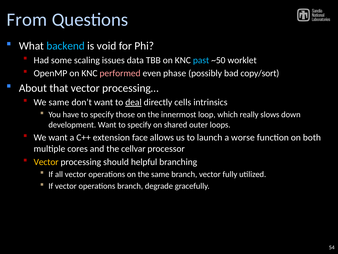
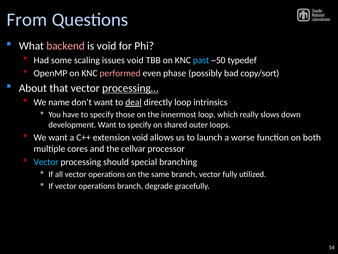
backend colour: light blue -> pink
issues data: data -> void
worklet: worklet -> typedef
processing… underline: none -> present
We same: same -> name
directly cells: cells -> loop
extension face: face -> void
Vector at (46, 162) colour: yellow -> light blue
helpful: helpful -> special
